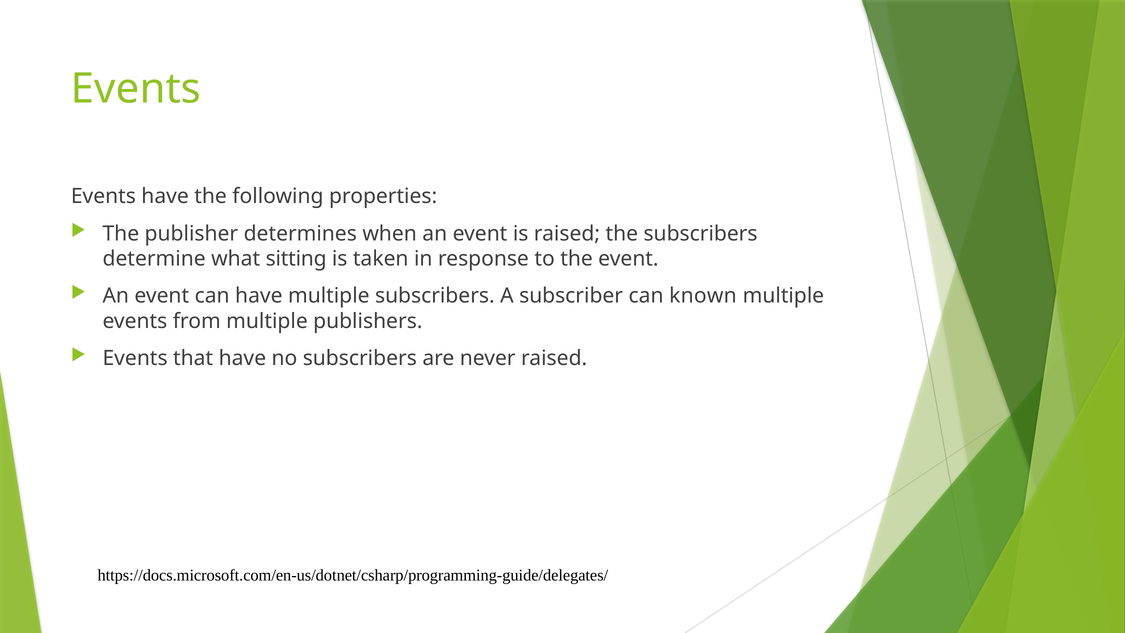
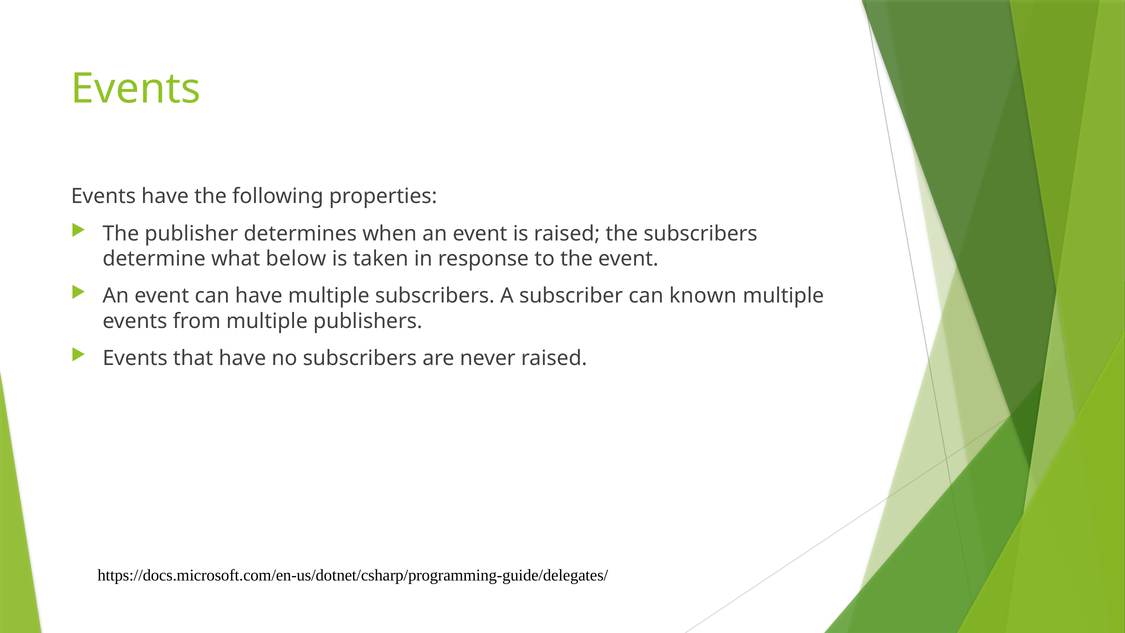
sitting: sitting -> below
